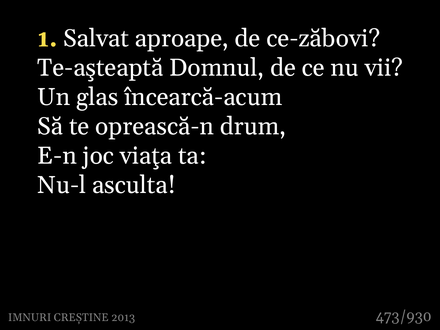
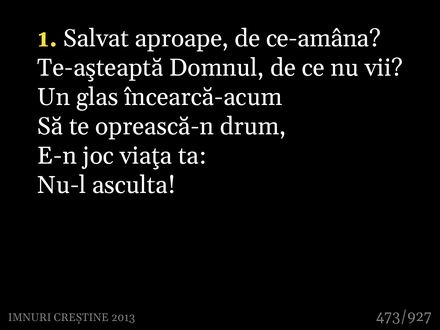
ce-zăbovi: ce-zăbovi -> ce-amâna
473/930: 473/930 -> 473/927
